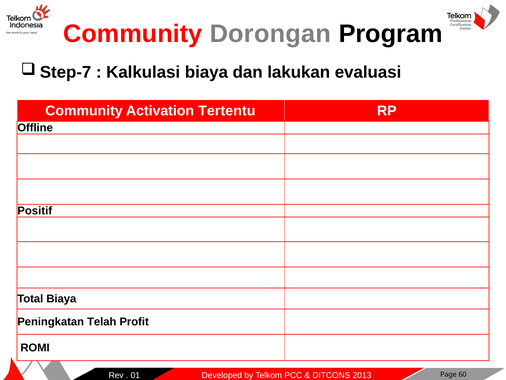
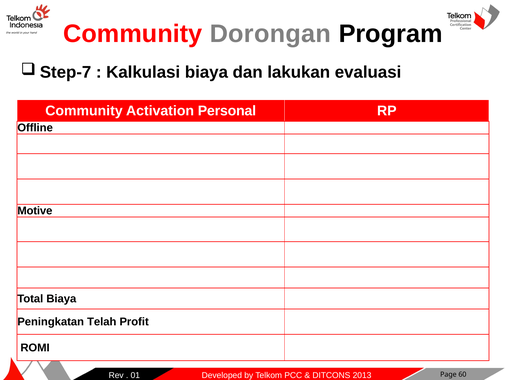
Tertentu: Tertentu -> Personal
Positif: Positif -> Motive
